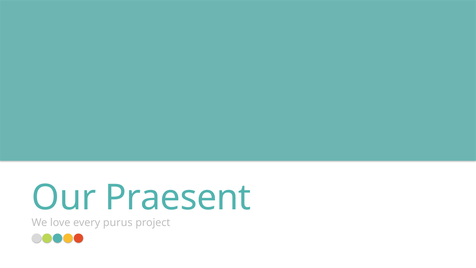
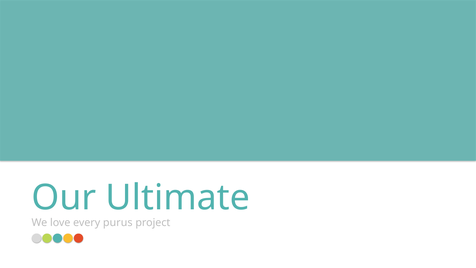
Praesent: Praesent -> Ultimate
